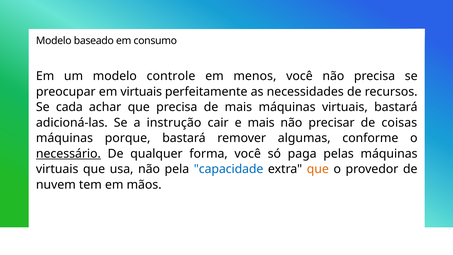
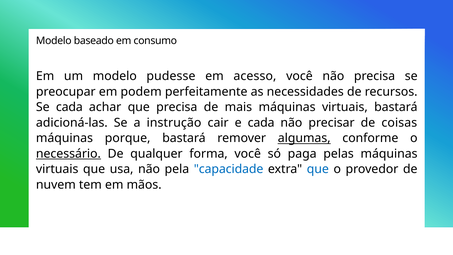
controle: controle -> pudesse
menos: menos -> acesso
em virtuais: virtuais -> podem
e mais: mais -> cada
algumas underline: none -> present
que at (318, 169) colour: orange -> blue
